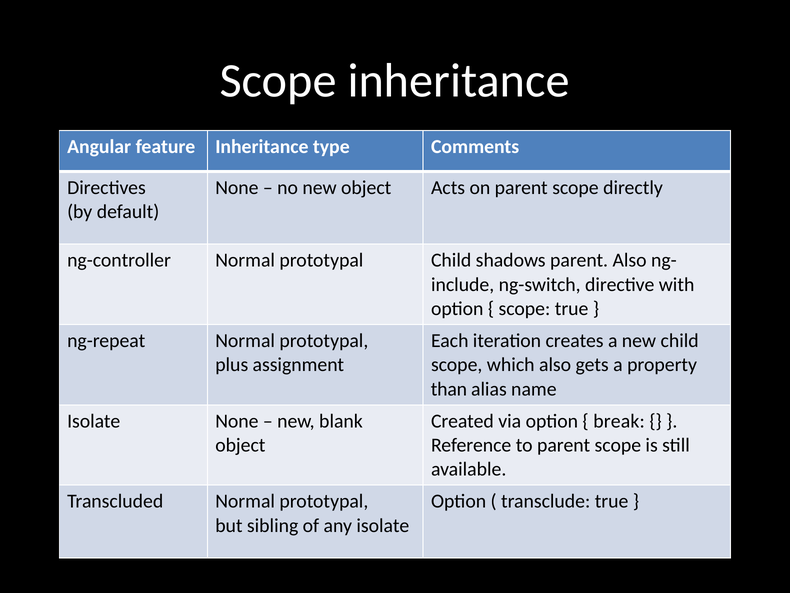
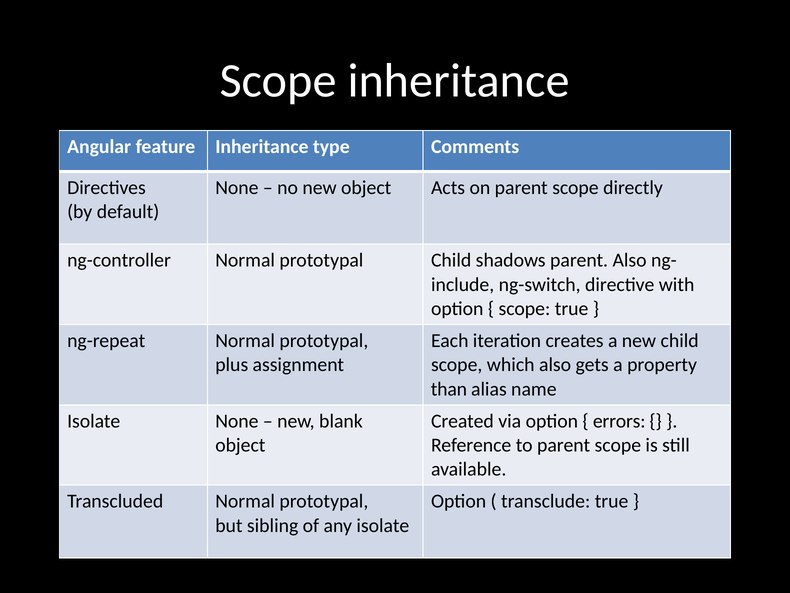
break: break -> errors
